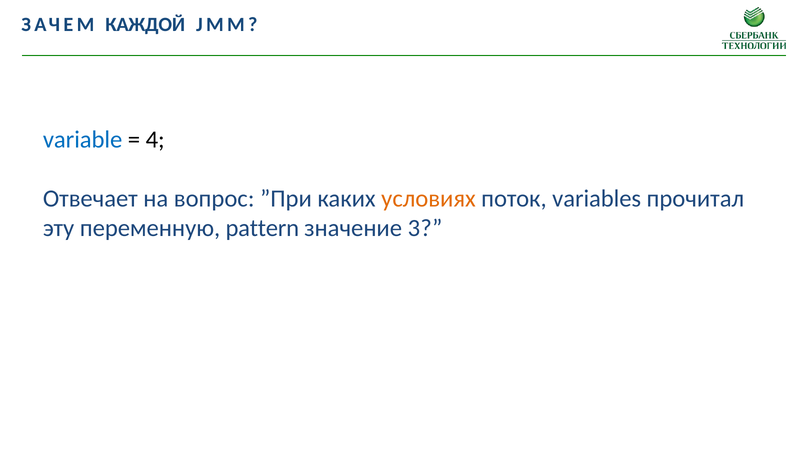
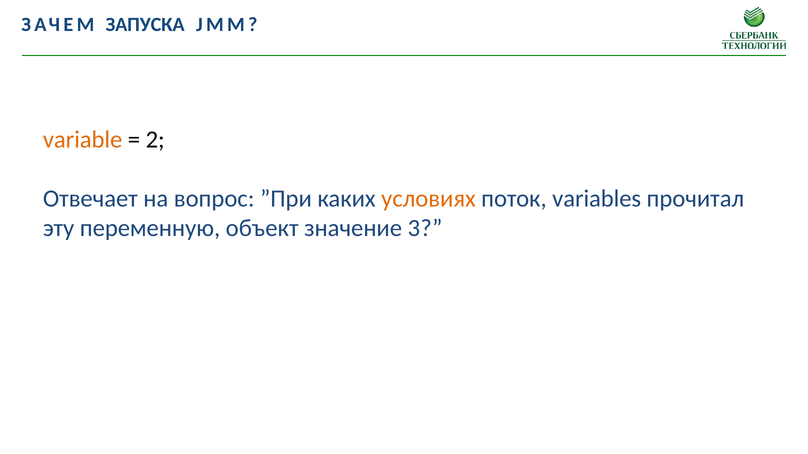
КАЖДОЙ: КАЖДОЙ -> ЗАПУСКА
variable colour: blue -> orange
4: 4 -> 2
pattern: pattern -> объект
